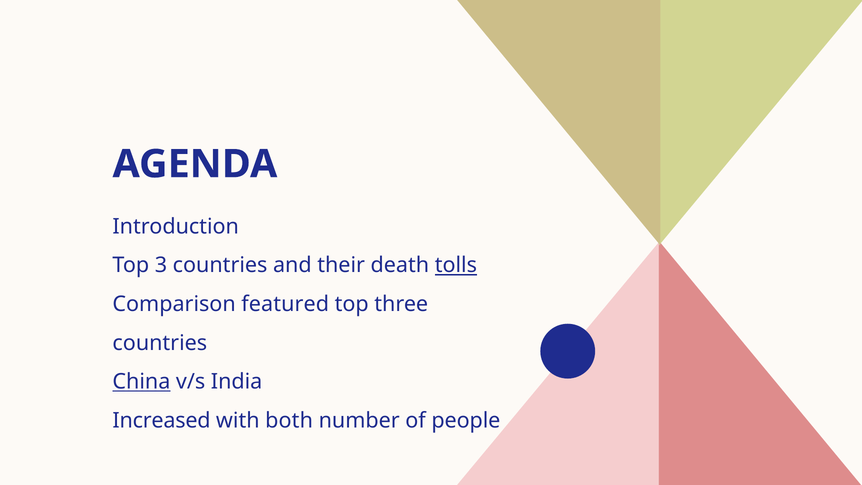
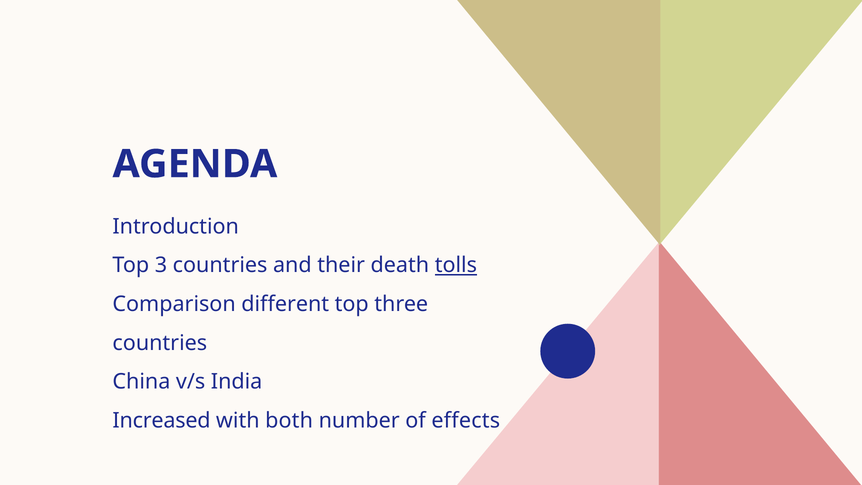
featured: featured -> different
China underline: present -> none
people: people -> effects
